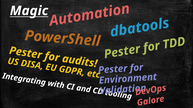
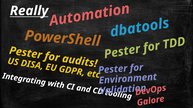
Magic: Magic -> Really
